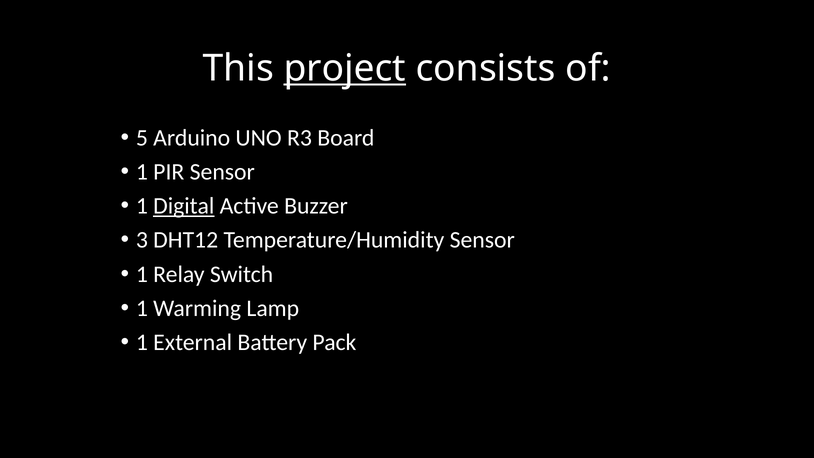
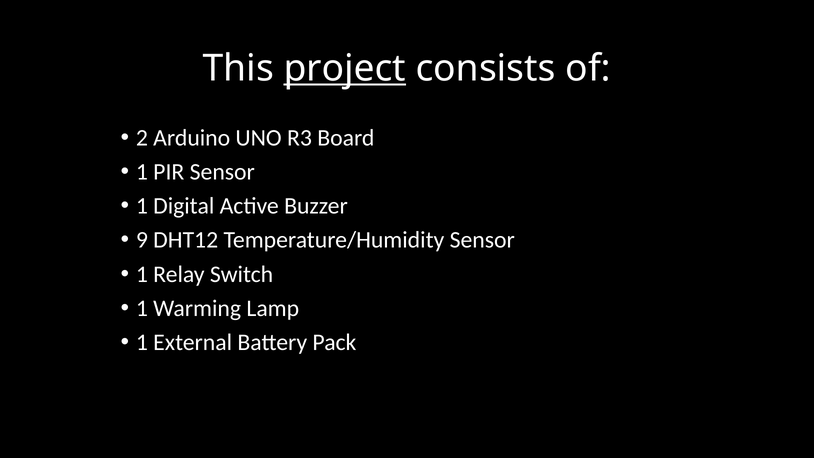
5: 5 -> 2
Digital underline: present -> none
3: 3 -> 9
